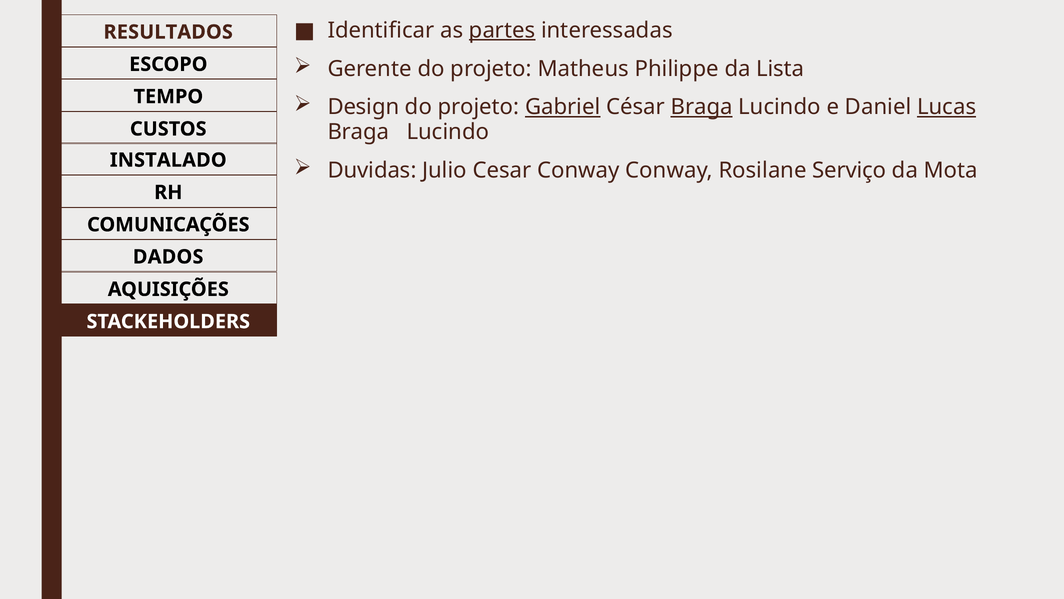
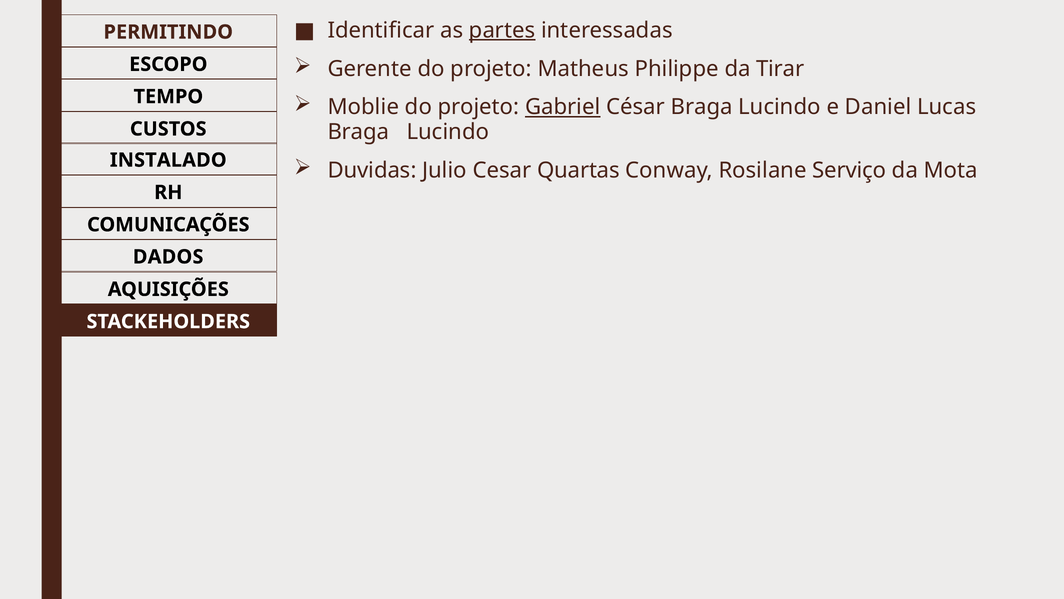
RESULTADOS: RESULTADOS -> PERMITINDO
Lista: Lista -> Tirar
Design: Design -> Moblie
Braga at (702, 107) underline: present -> none
Lucas underline: present -> none
Cesar Conway: Conway -> Quartas
